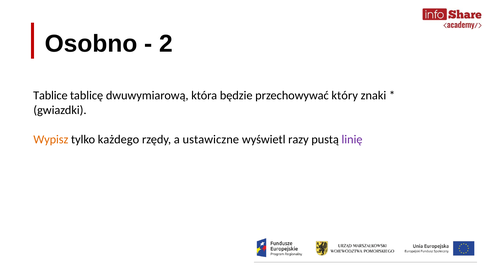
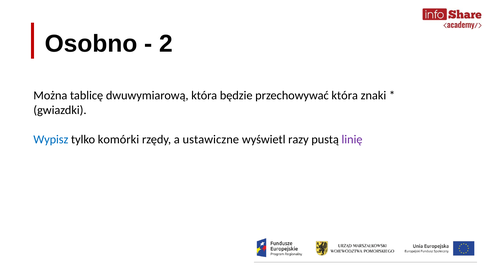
Tablice: Tablice -> Można
przechowywać który: który -> która
Wypisz colour: orange -> blue
każdego: każdego -> komórki
